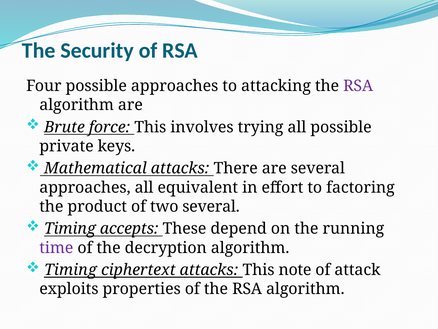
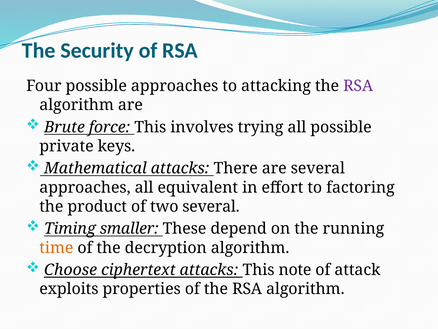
accepts: accepts -> smaller
time colour: purple -> orange
Timing at (70, 270): Timing -> Choose
